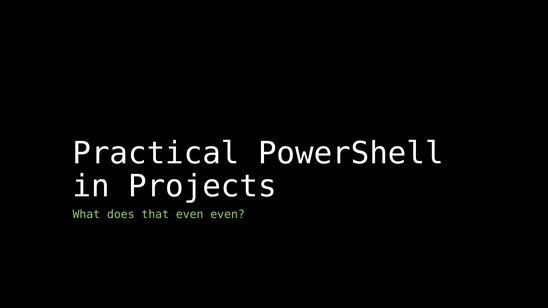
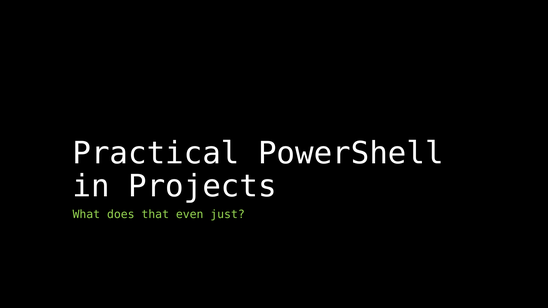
even even: even -> just
